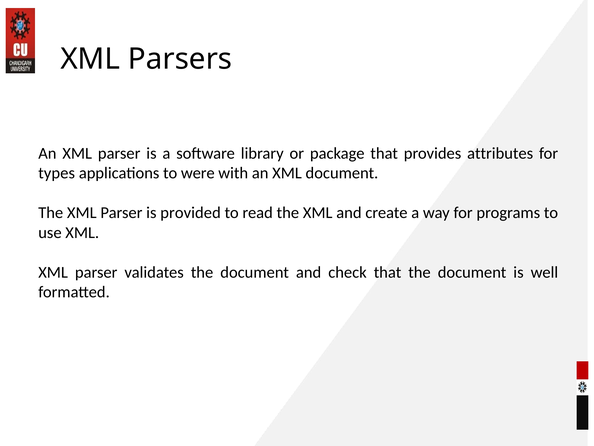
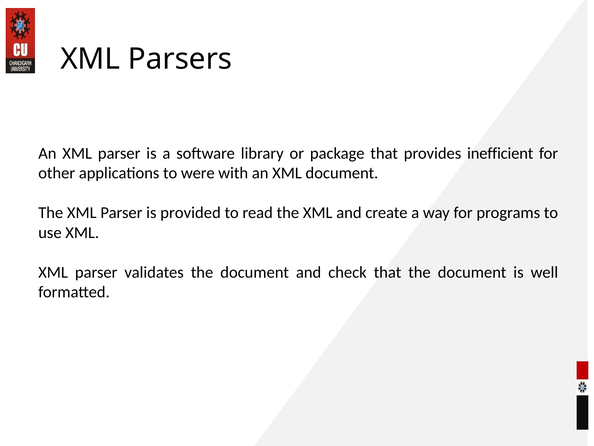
attributes: attributes -> inefficient
types: types -> other
